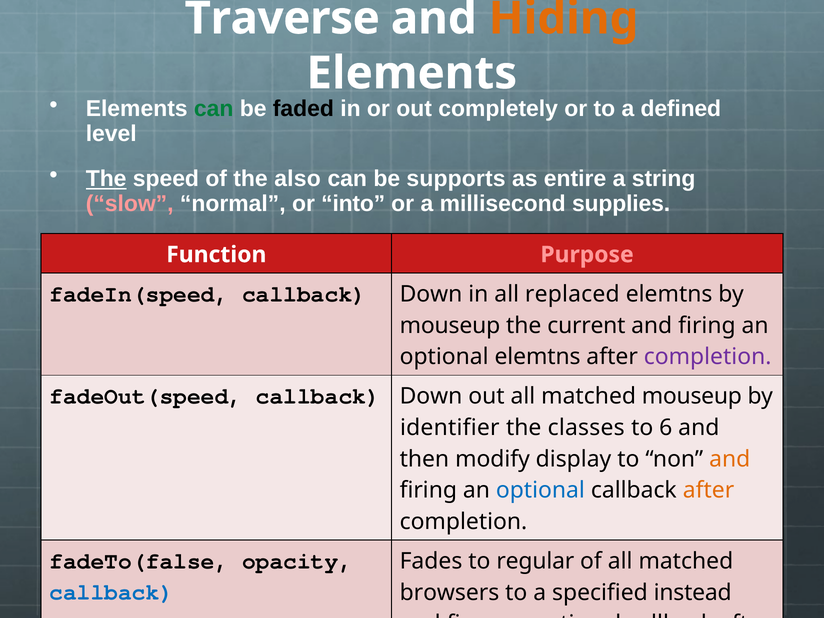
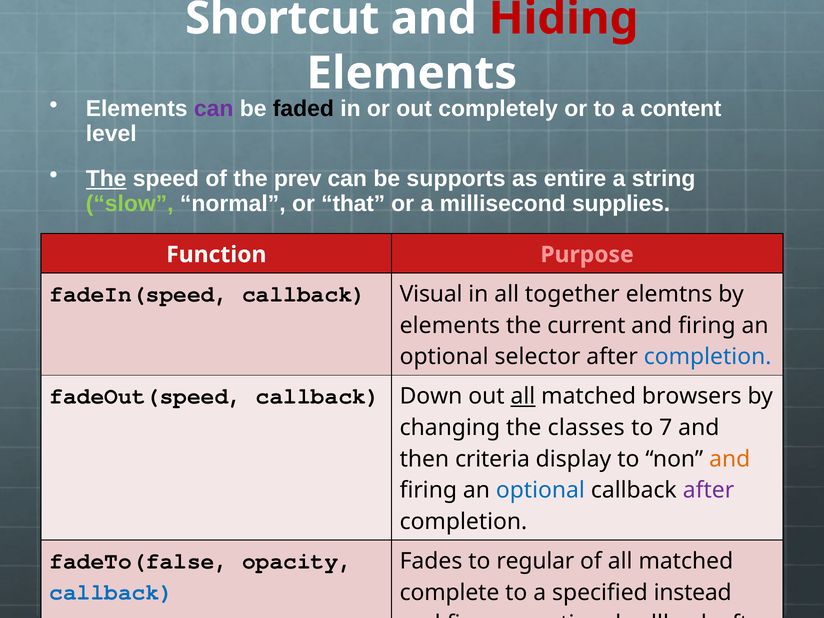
Traverse: Traverse -> Shortcut
Hiding colour: orange -> red
can at (214, 109) colour: green -> purple
defined: defined -> content
also: also -> prev
slow colour: pink -> light green
into: into -> that
fadeIn(speed callback Down: Down -> Visual
replaced: replaced -> together
mouseup at (450, 326): mouseup -> elements
optional elemtns: elemtns -> selector
completion at (708, 357) colour: purple -> blue
all at (523, 396) underline: none -> present
matched mouseup: mouseup -> browsers
identifier: identifier -> changing
6: 6 -> 7
modify: modify -> criteria
after at (708, 490) colour: orange -> purple
browsers: browsers -> complete
